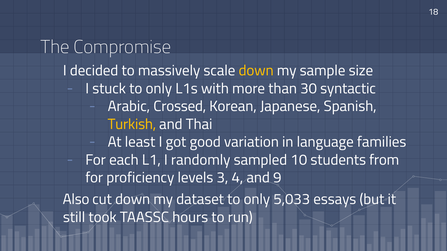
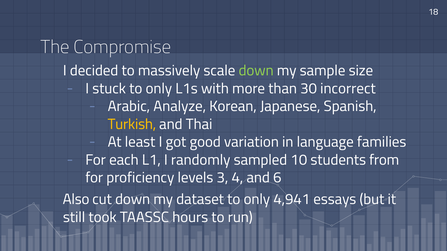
down at (256, 71) colour: yellow -> light green
syntactic: syntactic -> incorrect
Crossed: Crossed -> Analyze
9: 9 -> 6
5,033: 5,033 -> 4,941
